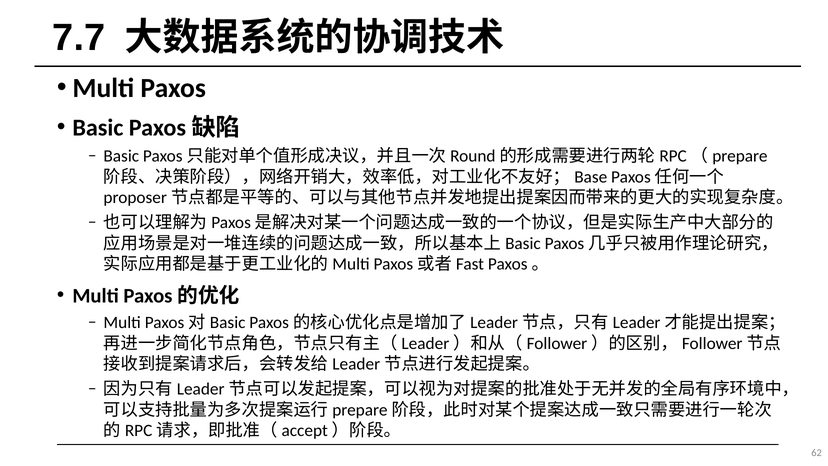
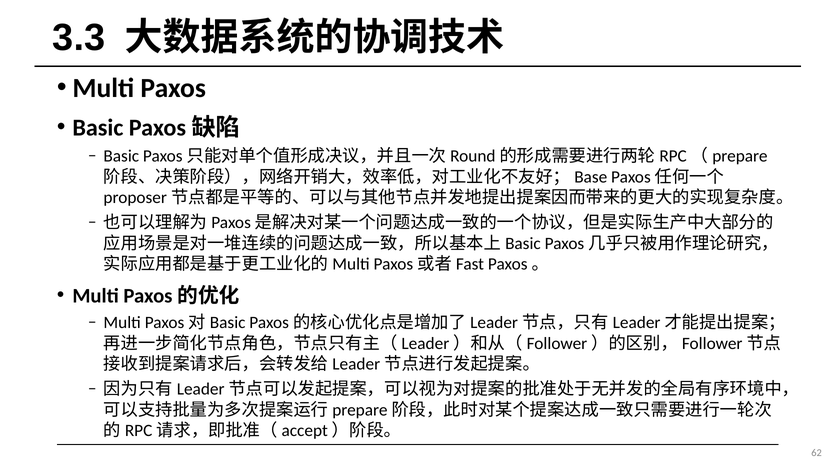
7.7: 7.7 -> 3.3
